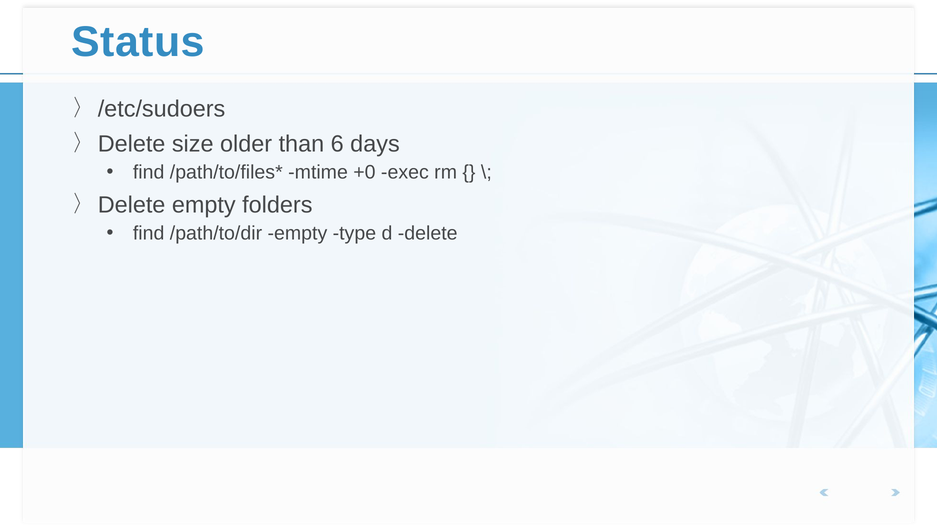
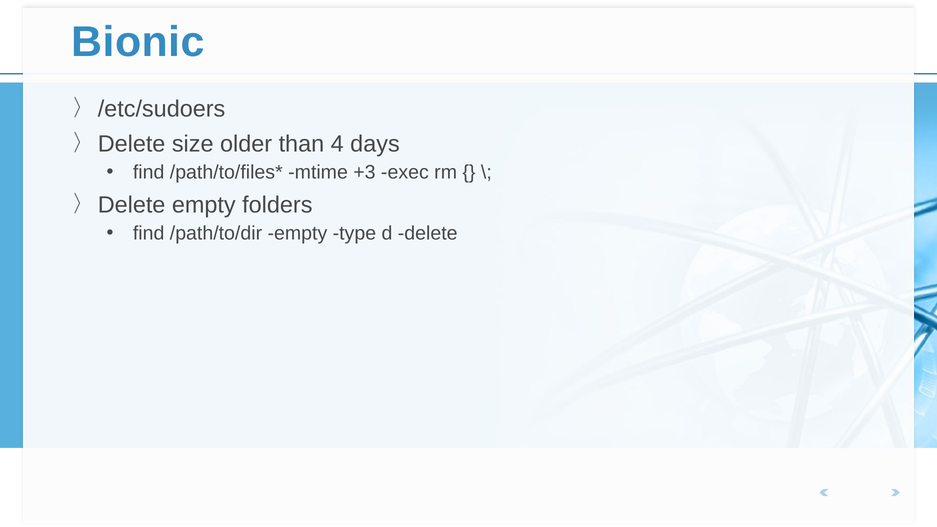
Status: Status -> Bionic
6: 6 -> 4
+0: +0 -> +3
